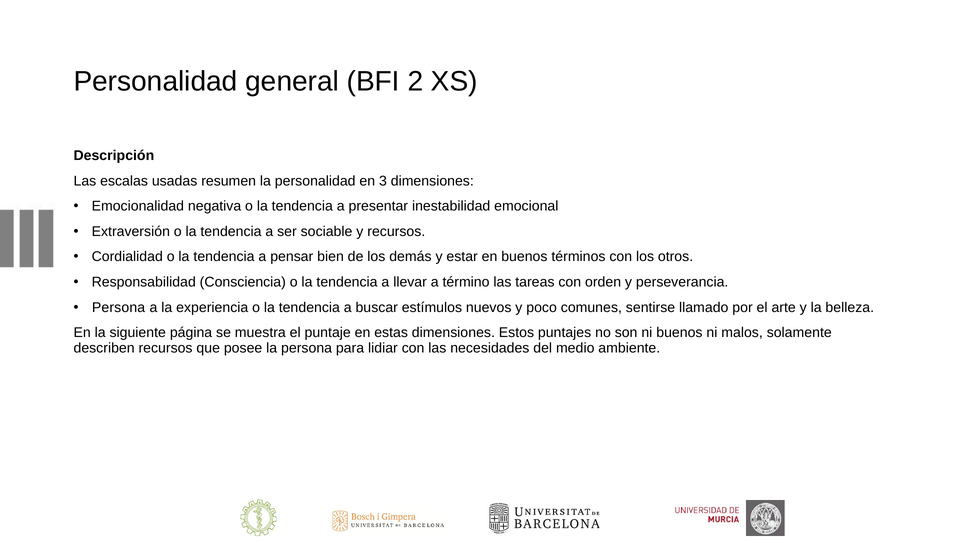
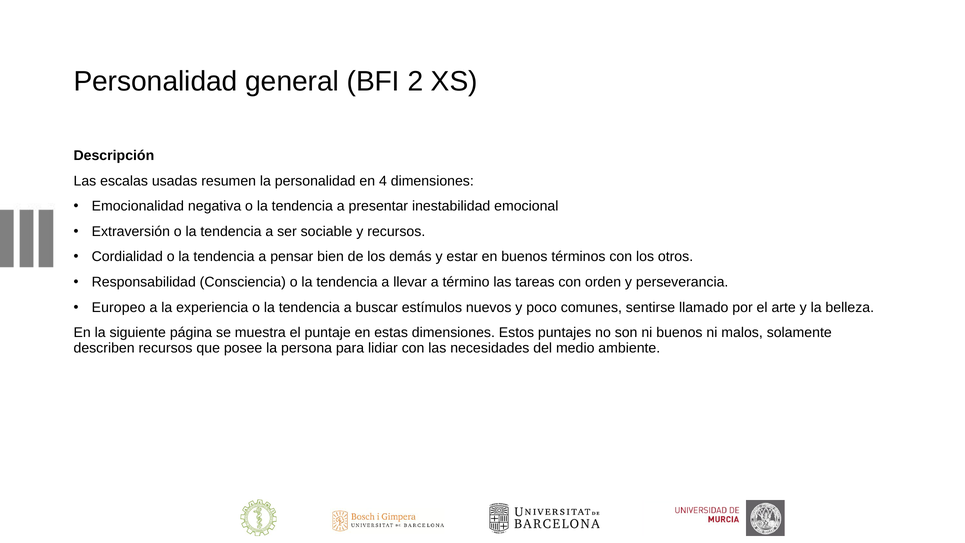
3: 3 -> 4
Persona at (119, 307): Persona -> Europeo
